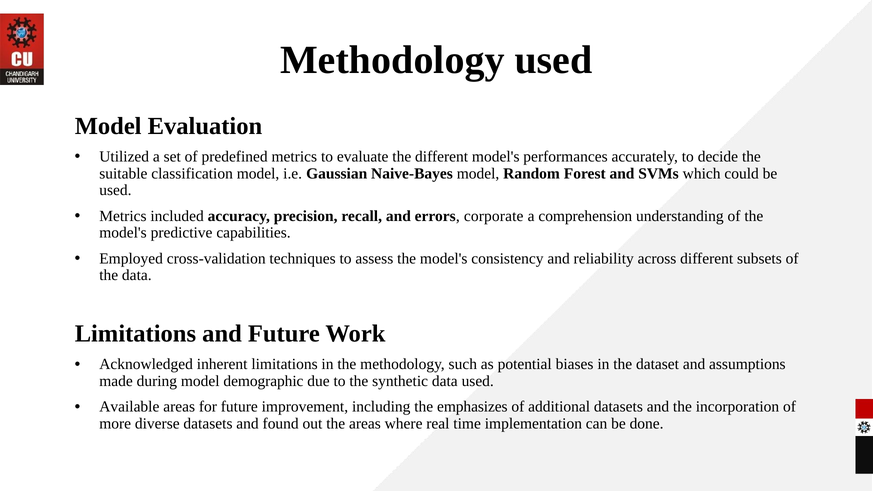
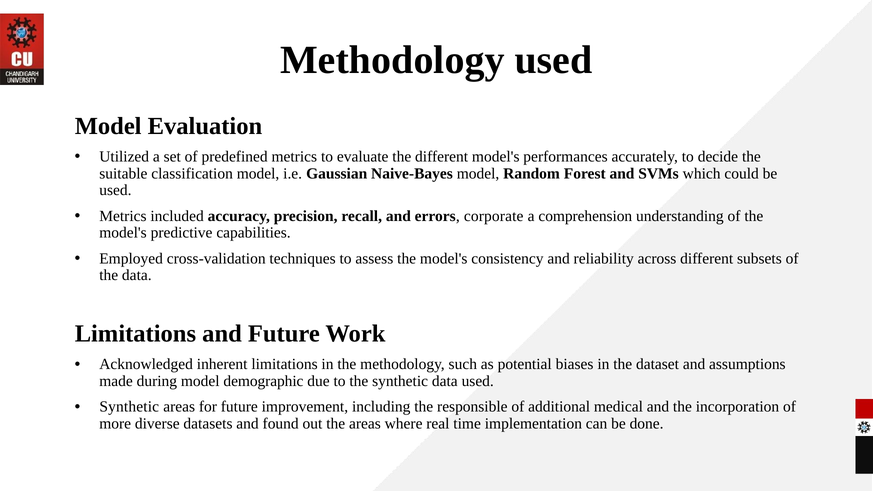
Available at (129, 407): Available -> Synthetic
emphasizes: emphasizes -> responsible
additional datasets: datasets -> medical
